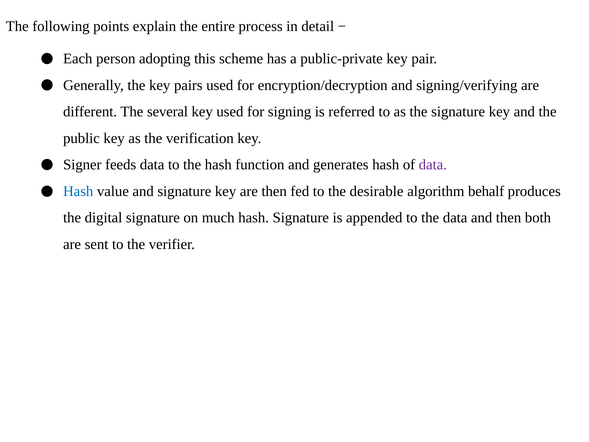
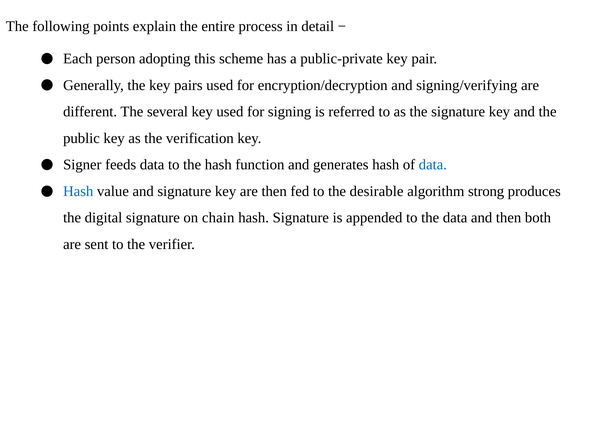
data at (433, 165) colour: purple -> blue
behalf: behalf -> strong
much: much -> chain
